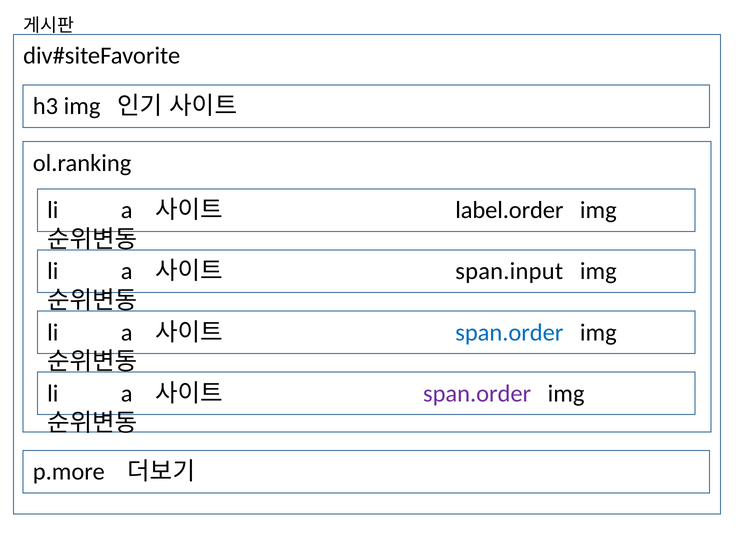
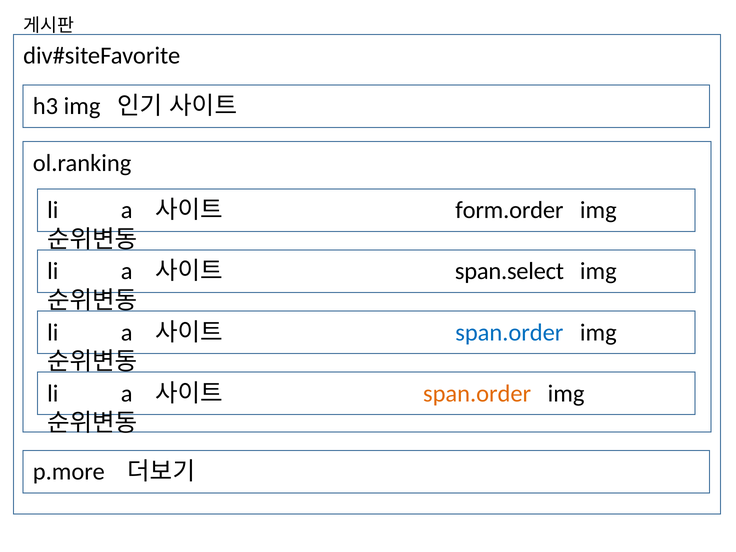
label.order: label.order -> form.order
span.input: span.input -> span.select
span.order at (477, 394) colour: purple -> orange
